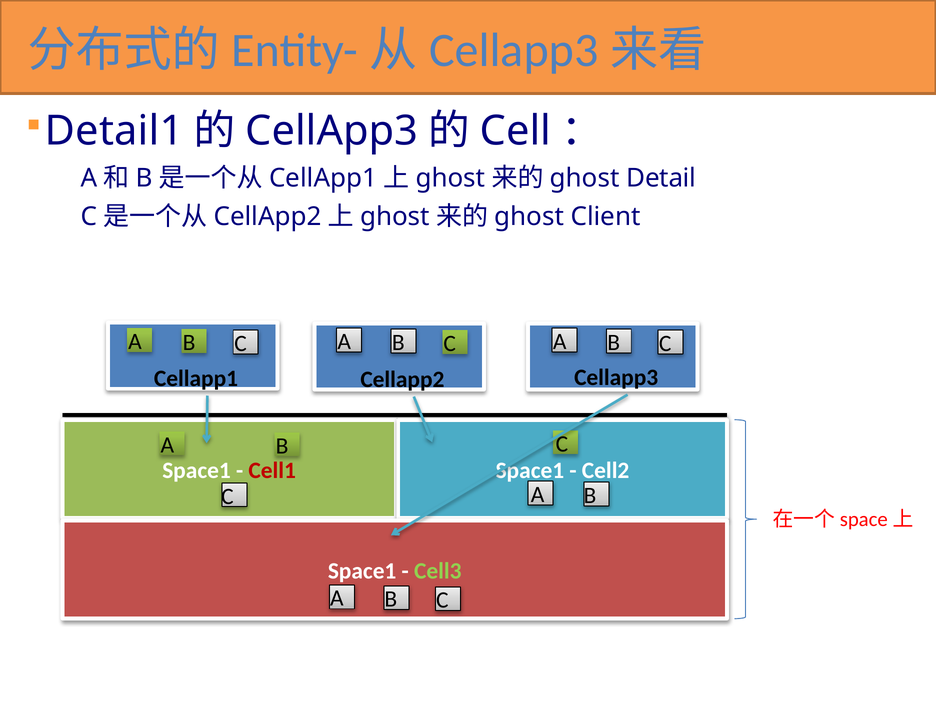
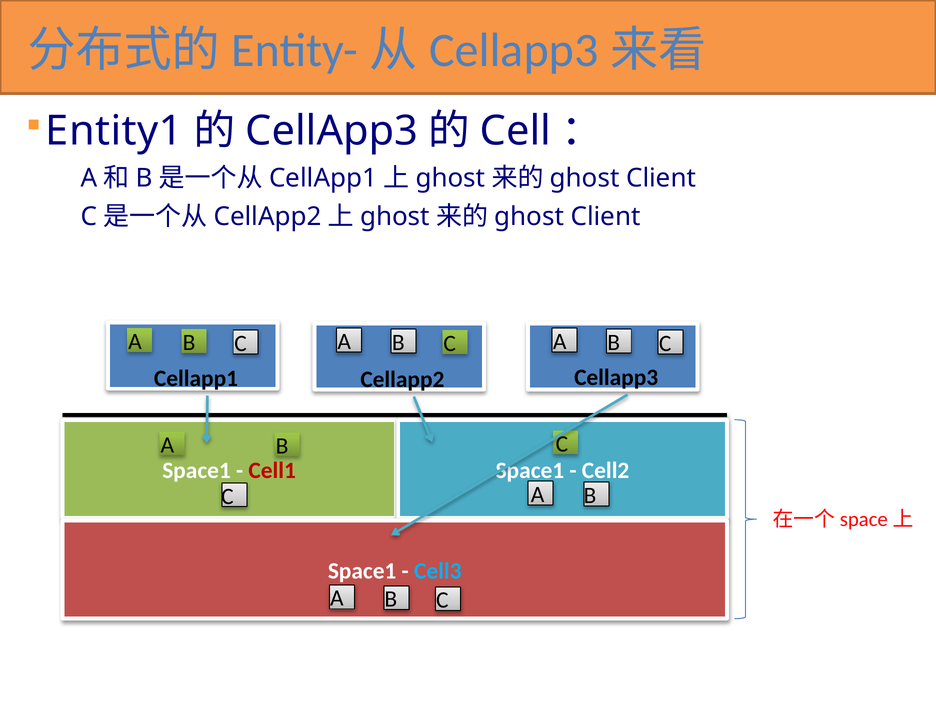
Detail1: Detail1 -> Entity1
Detail at (661, 178): Detail -> Client
Cell3 colour: light green -> light blue
